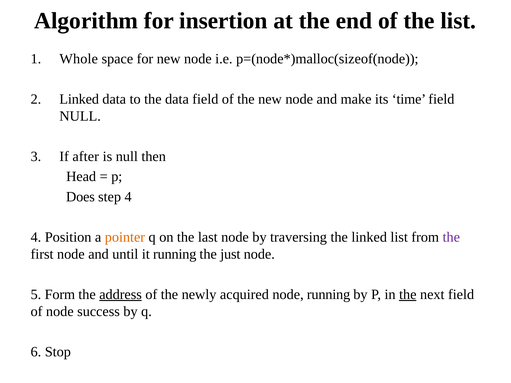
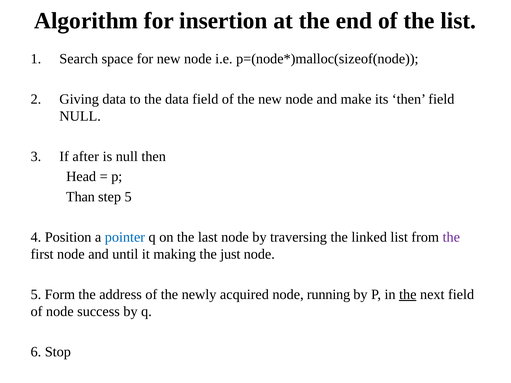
Whole: Whole -> Search
Linked at (79, 99): Linked -> Giving
its time: time -> then
Does: Does -> Than
step 4: 4 -> 5
pointer colour: orange -> blue
it running: running -> making
address underline: present -> none
